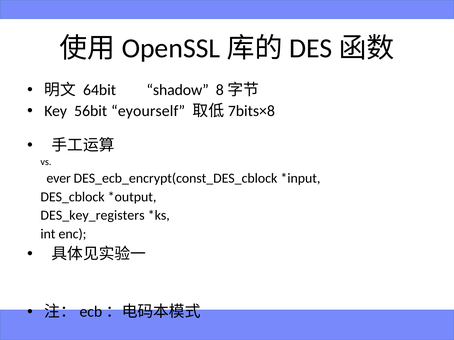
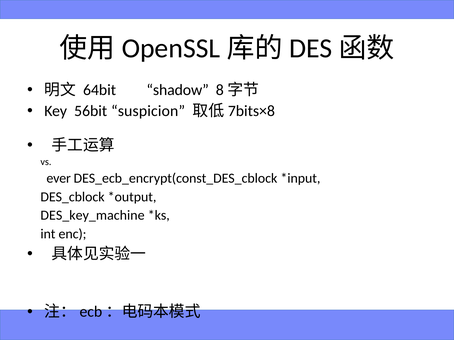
eyourself: eyourself -> suspicion
DES_key_registers: DES_key_registers -> DES_key_machine
